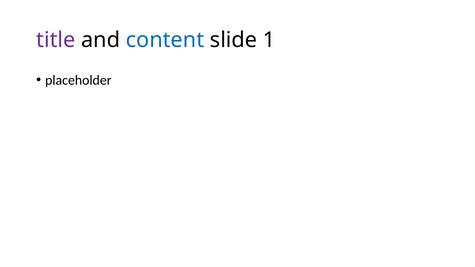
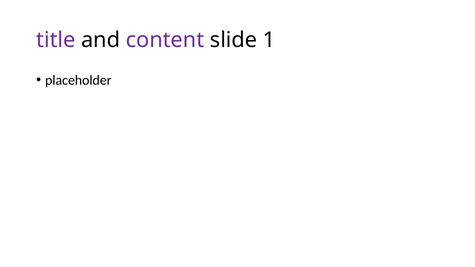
content colour: blue -> purple
